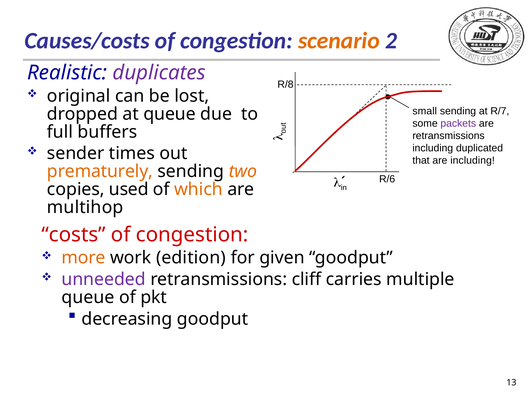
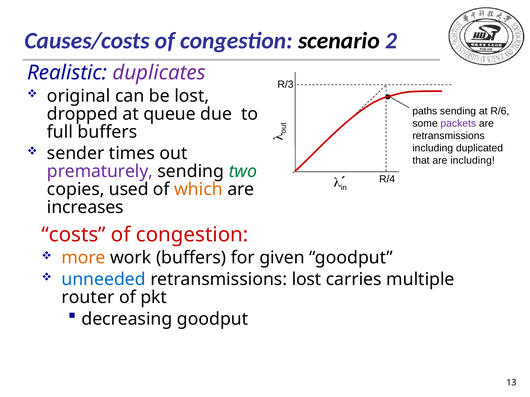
scenario colour: orange -> black
R/8: R/8 -> R/3
small: small -> paths
R/7: R/7 -> R/6
prematurely colour: orange -> purple
two colour: orange -> green
R/6: R/6 -> R/4
multihop: multihop -> increases
work edition: edition -> buffers
unneeded colour: purple -> blue
retransmissions cliff: cliff -> lost
queue at (88, 298): queue -> router
